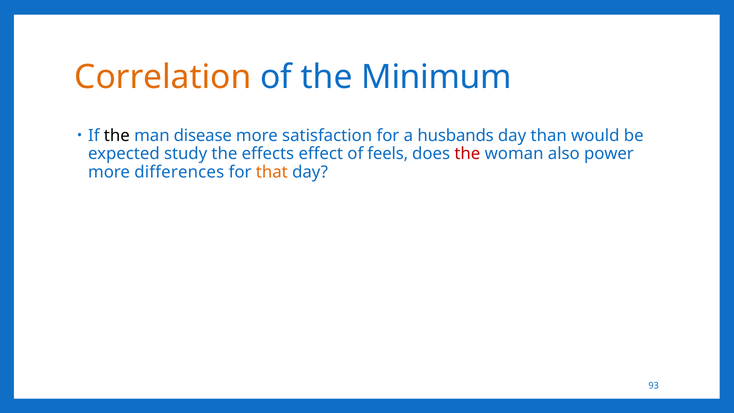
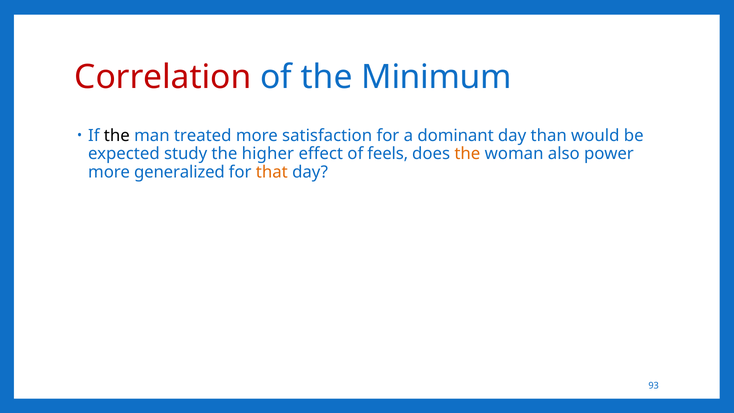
Correlation colour: orange -> red
disease: disease -> treated
husbands: husbands -> dominant
effects: effects -> higher
the at (467, 154) colour: red -> orange
differences: differences -> generalized
